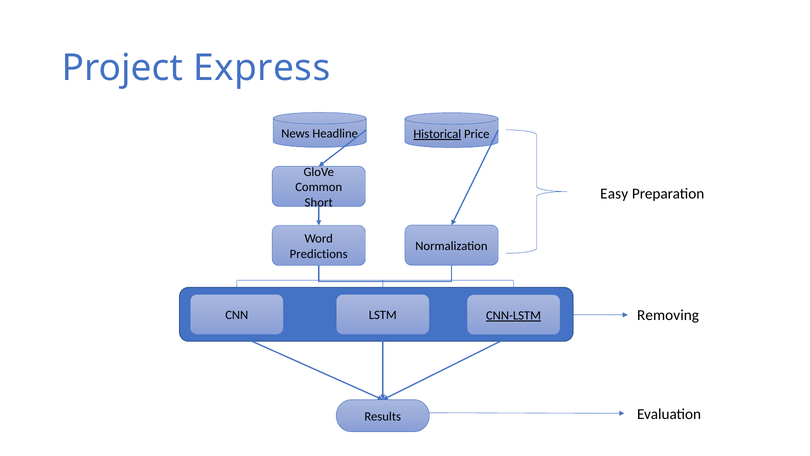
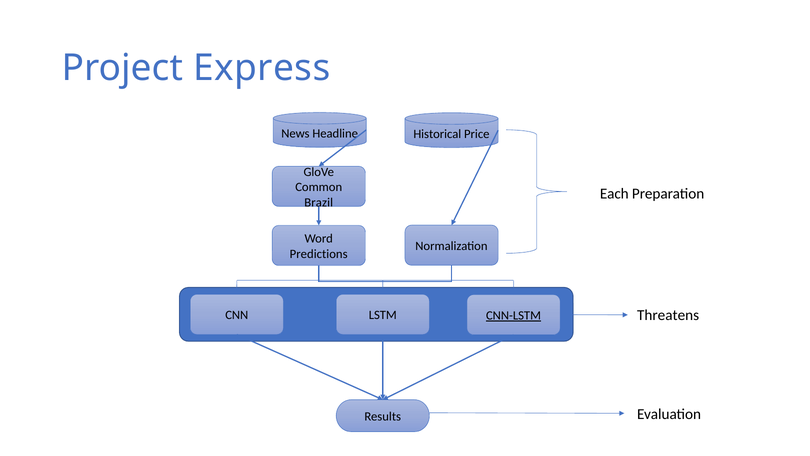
Historical underline: present -> none
Easy: Easy -> Each
Short: Short -> Brazil
Removing: Removing -> Threatens
